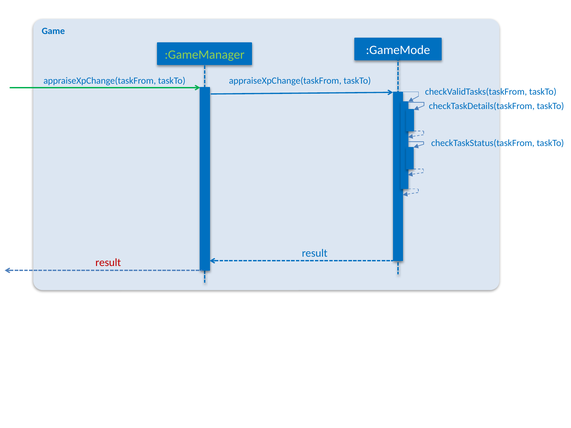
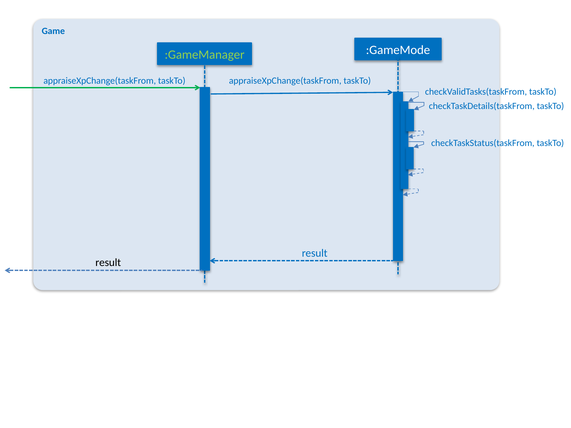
result at (108, 263) colour: red -> black
